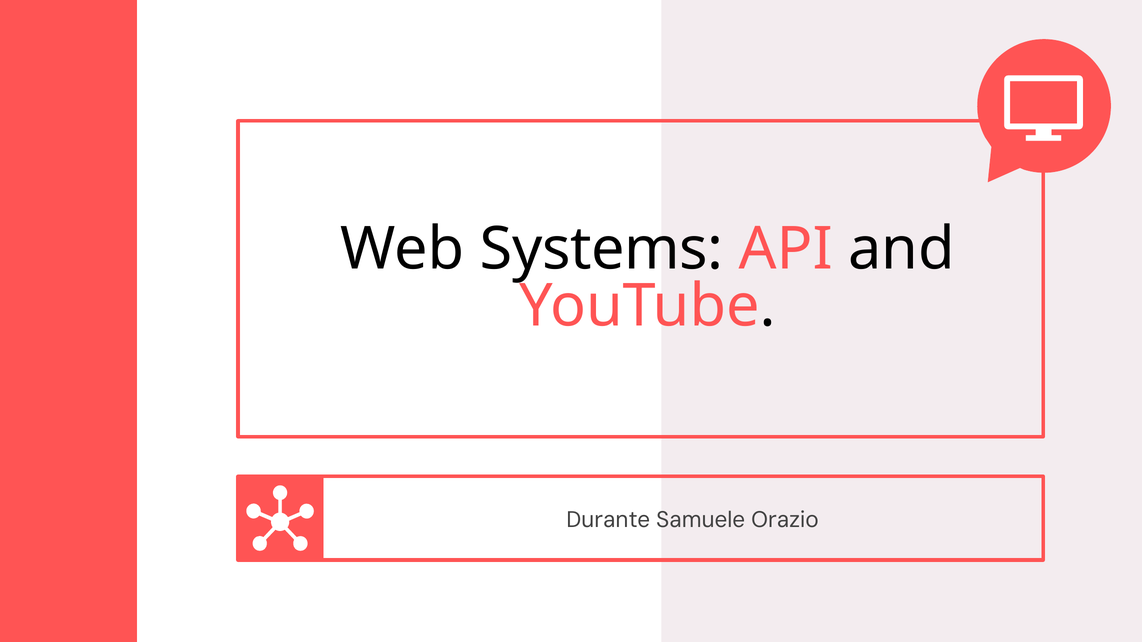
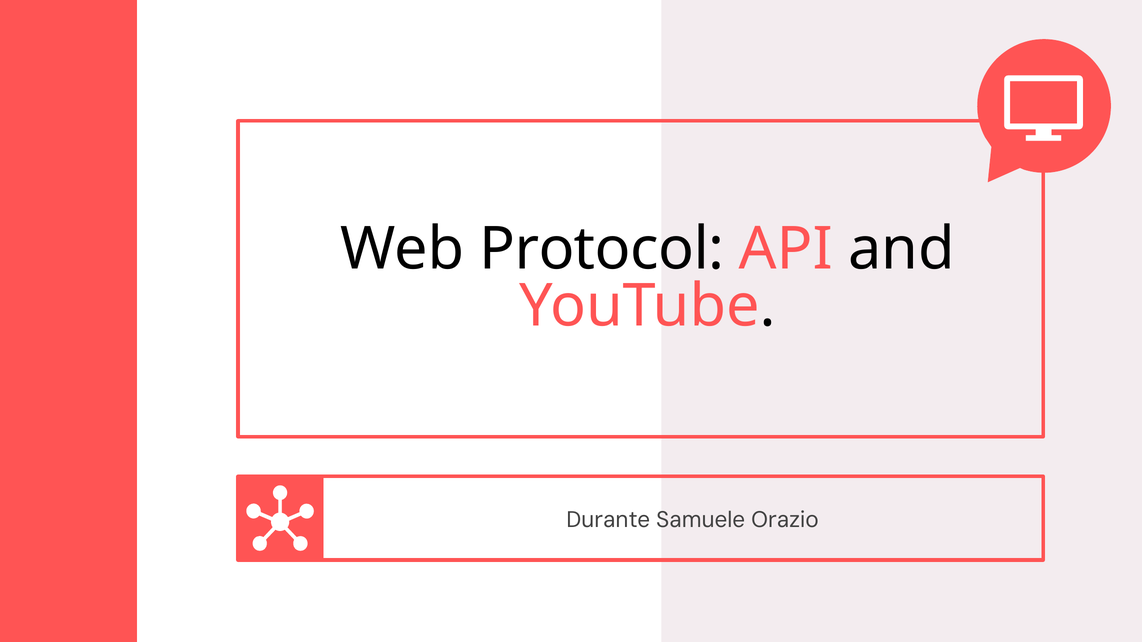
Systems: Systems -> Protocol
